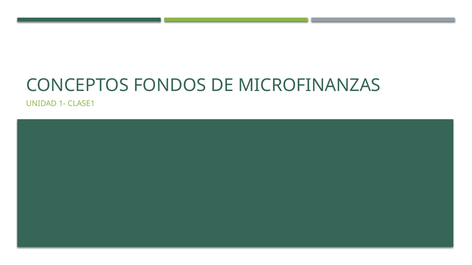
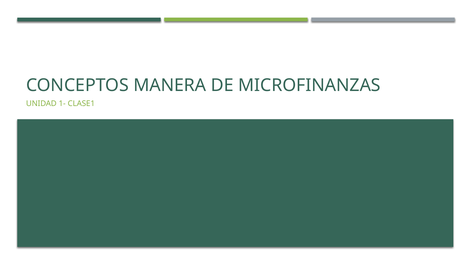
FONDOS: FONDOS -> MANERA
